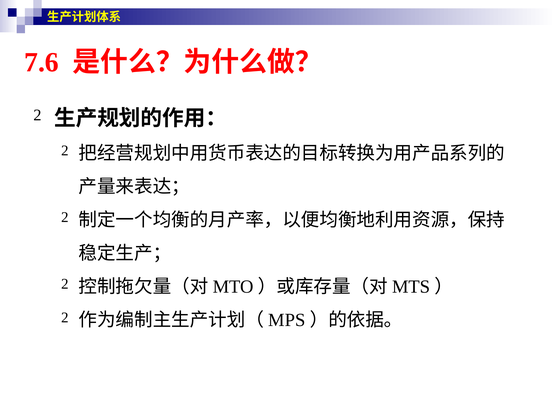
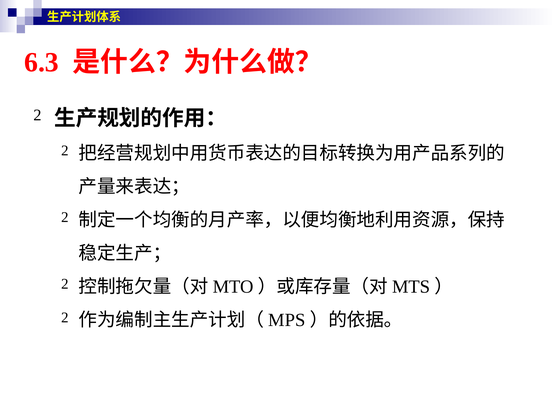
7.6: 7.6 -> 6.3
